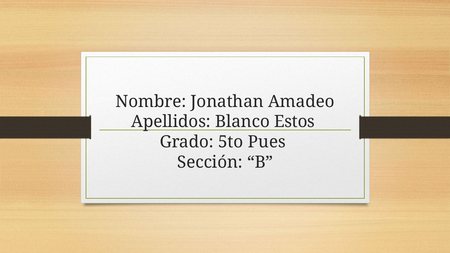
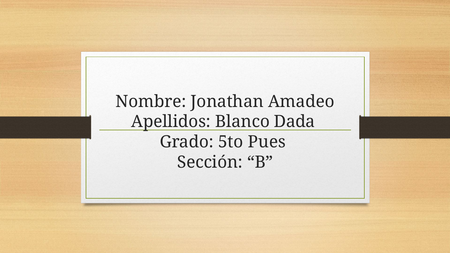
Estos: Estos -> Dada
